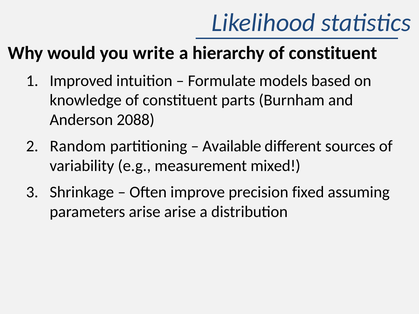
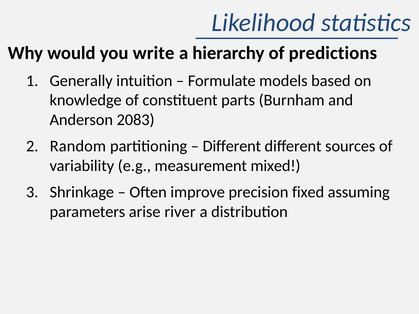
hierarchy of constituent: constituent -> predictions
Improved: Improved -> Generally
2088: 2088 -> 2083
Available at (232, 146): Available -> Different
arise arise: arise -> river
